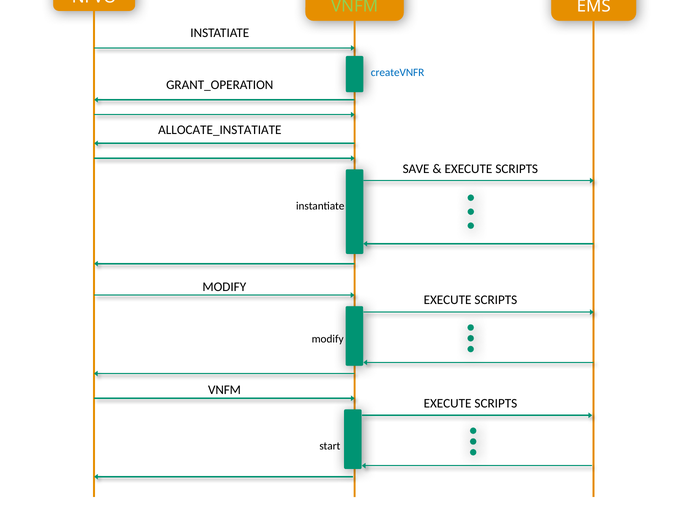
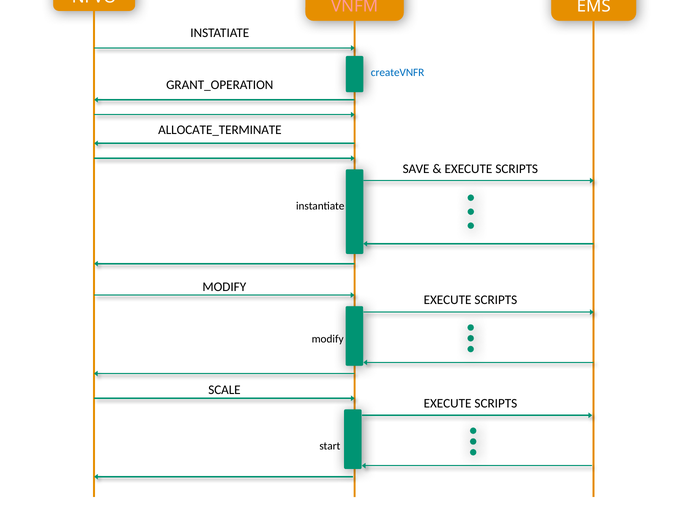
VNFM at (355, 6) colour: light green -> pink
ALLOCATE_INSTATIATE: ALLOCATE_INSTATIATE -> ALLOCATE_TERMINATE
VNFM at (225, 390): VNFM -> SCALE
